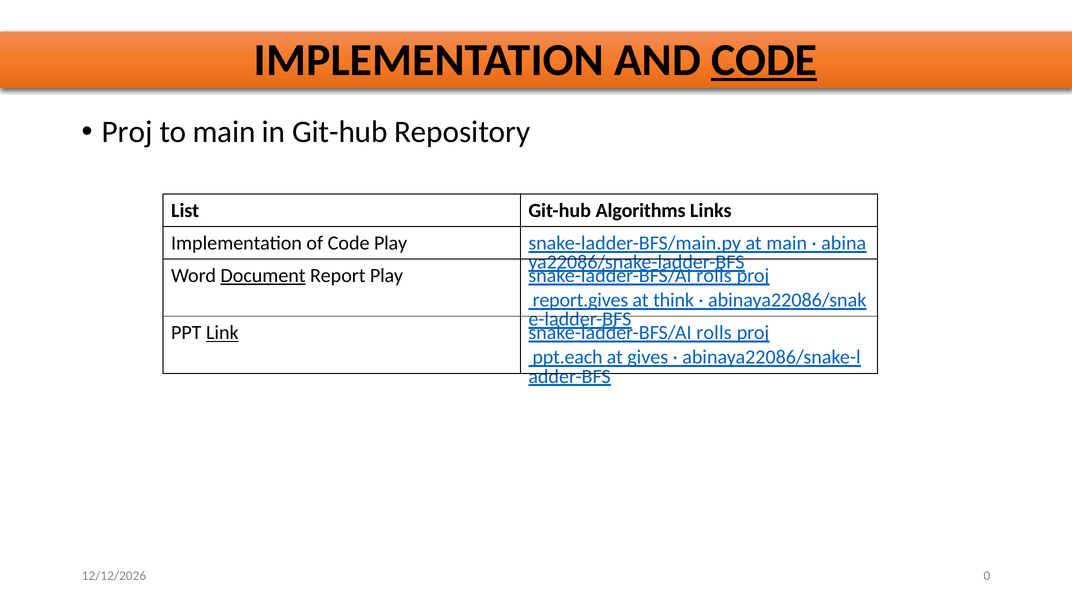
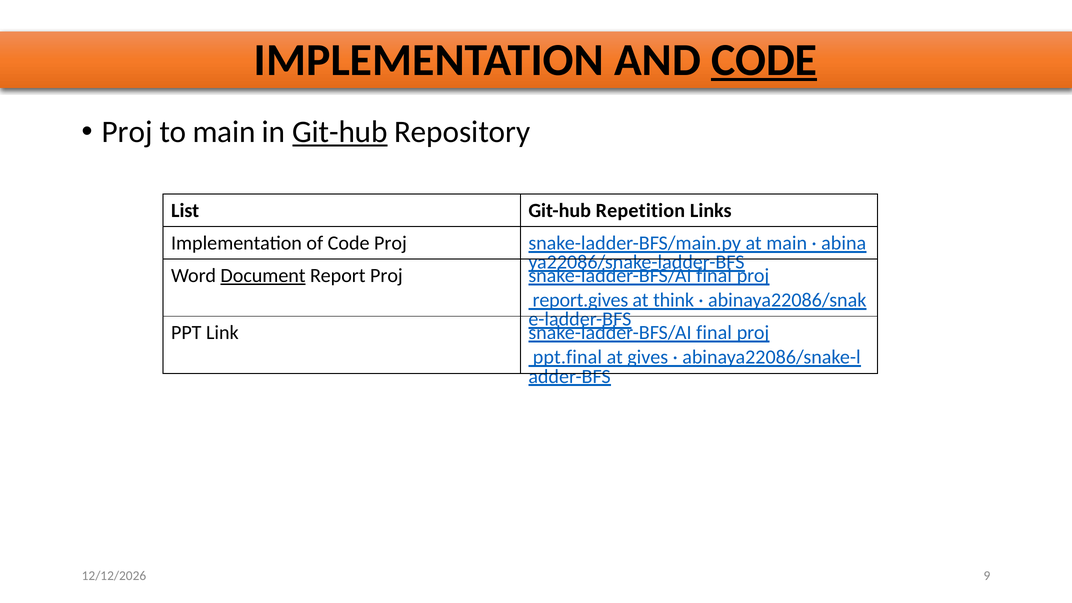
Git-hub at (340, 132) underline: none -> present
Algorithms: Algorithms -> Repetition
Code Play: Play -> Proj
Report Play: Play -> Proj
rolls at (714, 276): rolls -> final
Link underline: present -> none
rolls at (714, 333): rolls -> final
ppt.each: ppt.each -> ppt.final
0: 0 -> 9
